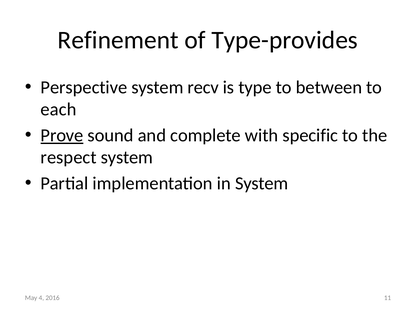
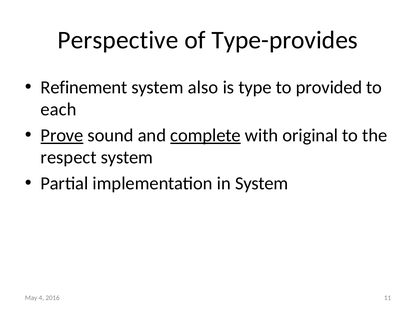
Refinement: Refinement -> Perspective
Perspective: Perspective -> Refinement
recv: recv -> also
between: between -> provided
complete underline: none -> present
specific: specific -> original
